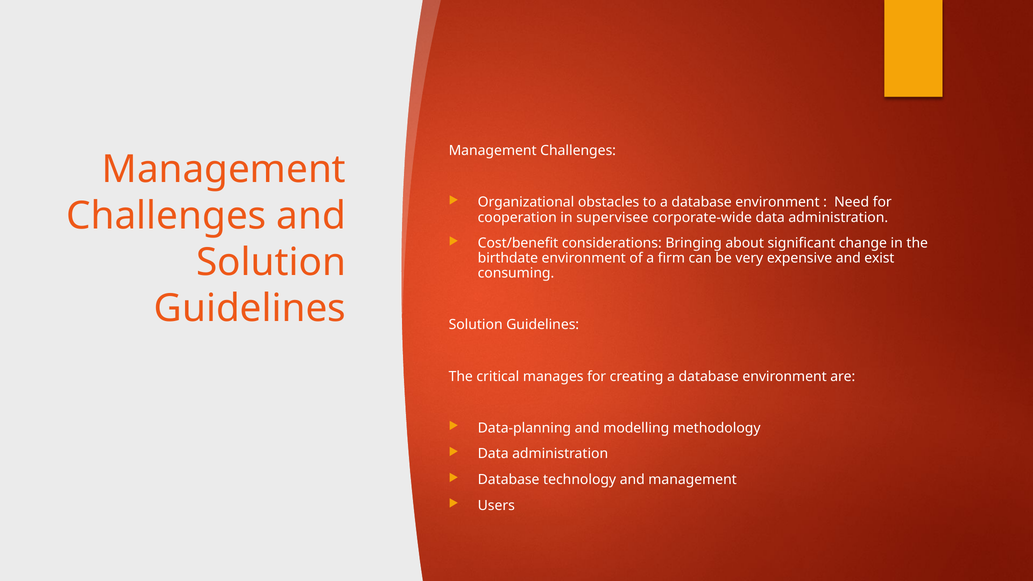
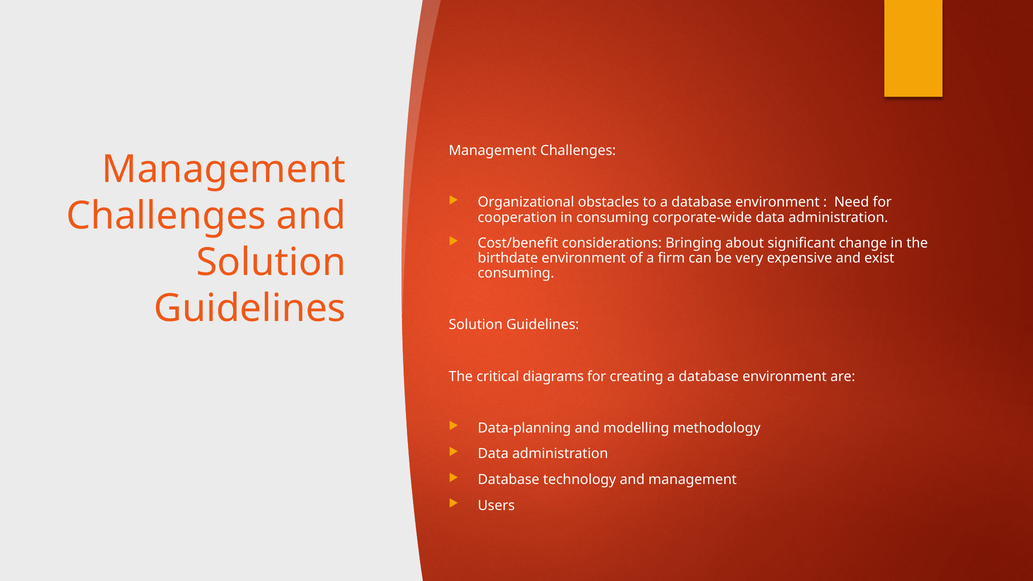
in supervisee: supervisee -> consuming
manages: manages -> diagrams
